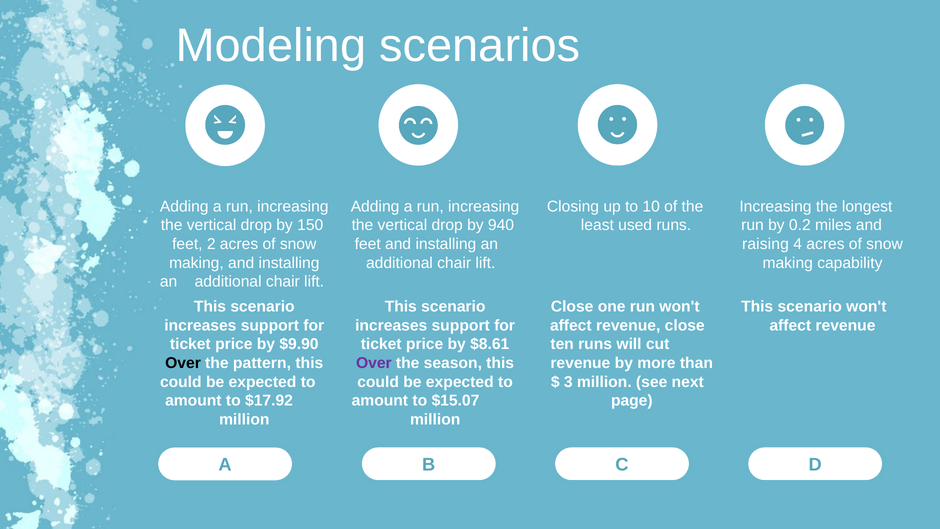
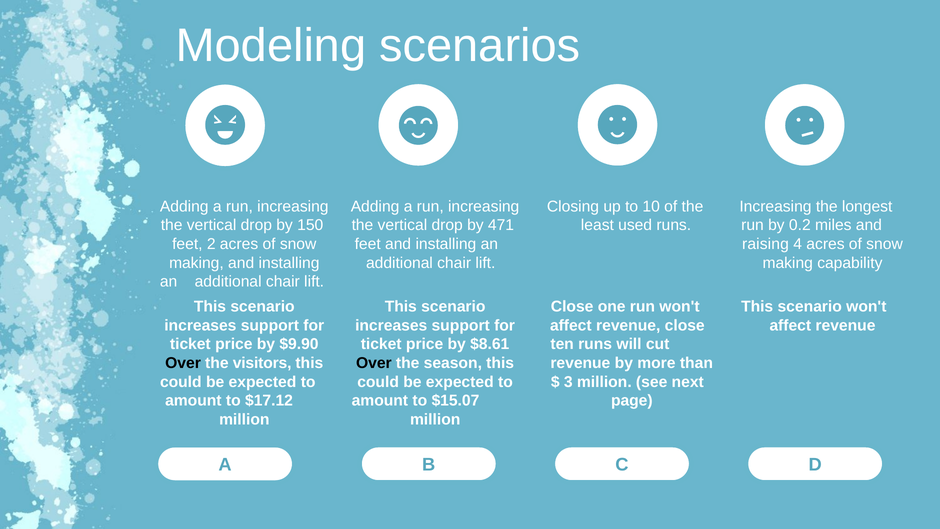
940: 940 -> 471
pattern: pattern -> visitors
Over at (374, 363) colour: purple -> black
$17.92: $17.92 -> $17.12
